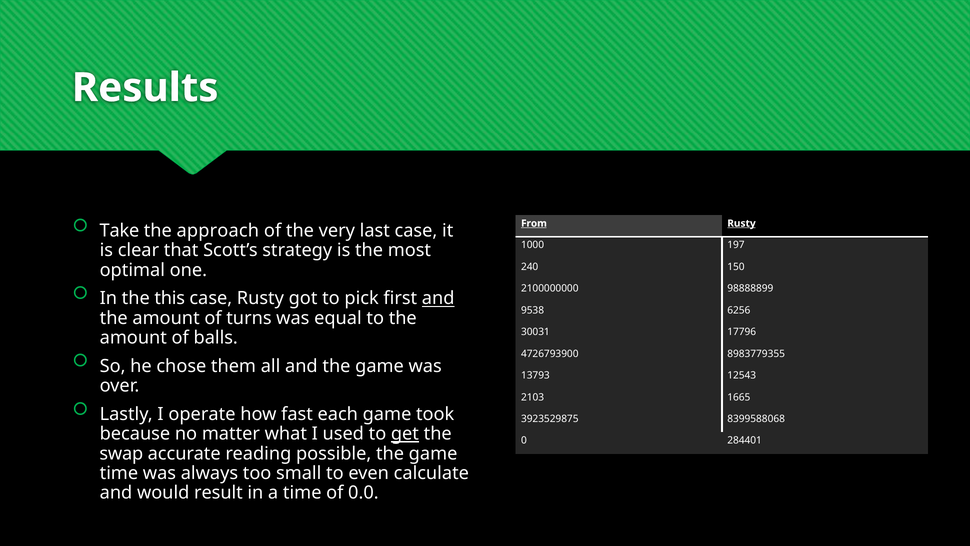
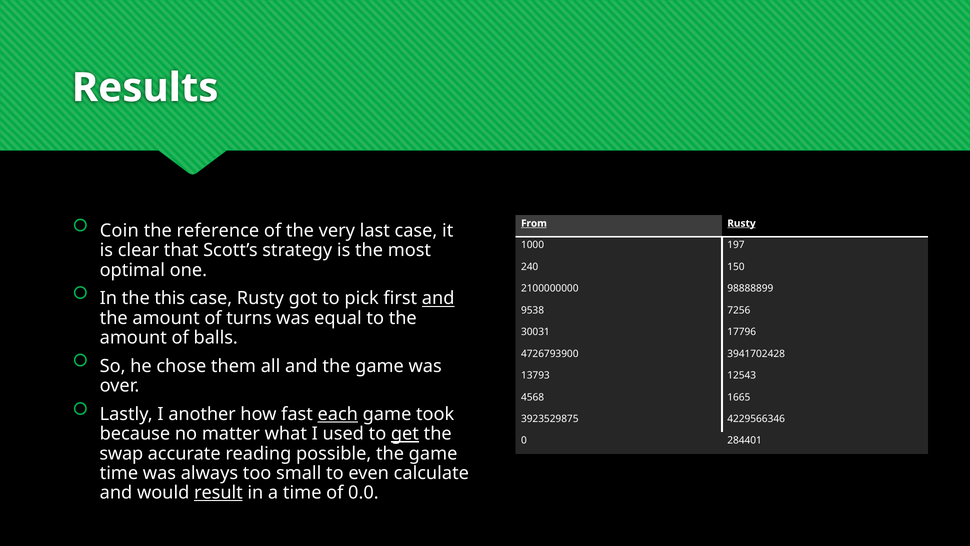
Take: Take -> Coin
approach: approach -> reference
6256: 6256 -> 7256
8983779355: 8983779355 -> 3941702428
2103: 2103 -> 4568
operate: operate -> another
each underline: none -> present
8399588068: 8399588068 -> 4229566346
result underline: none -> present
